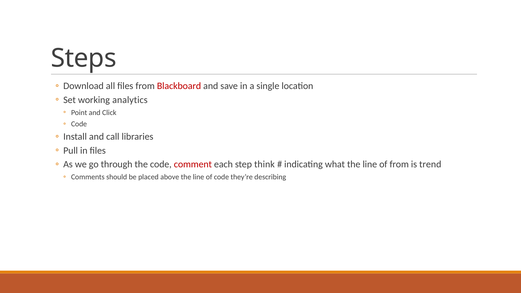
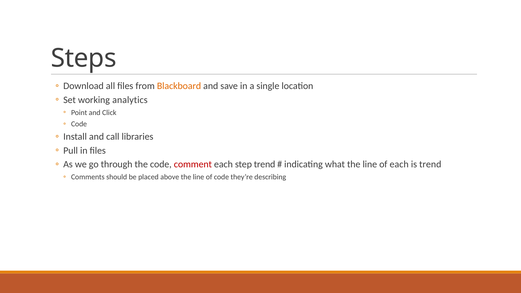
Blackboard colour: red -> orange
step think: think -> trend
of from: from -> each
